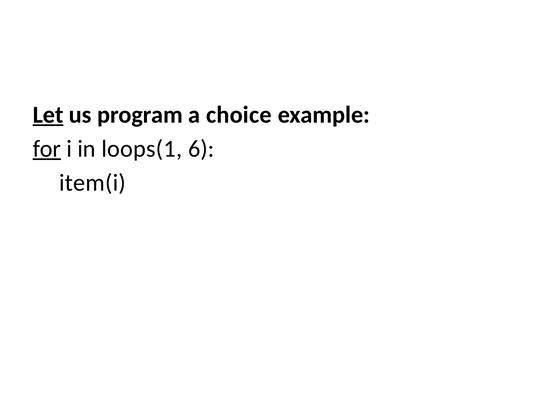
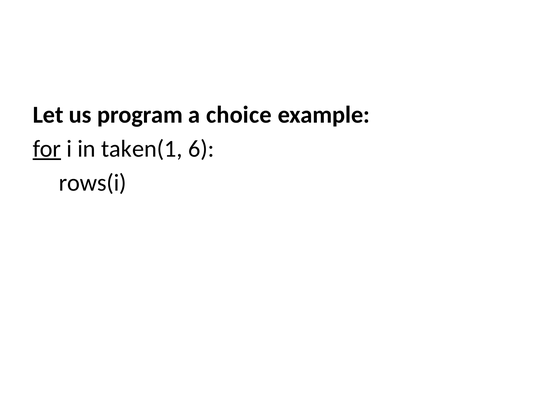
Let underline: present -> none
loops(1: loops(1 -> taken(1
item(i: item(i -> rows(i
